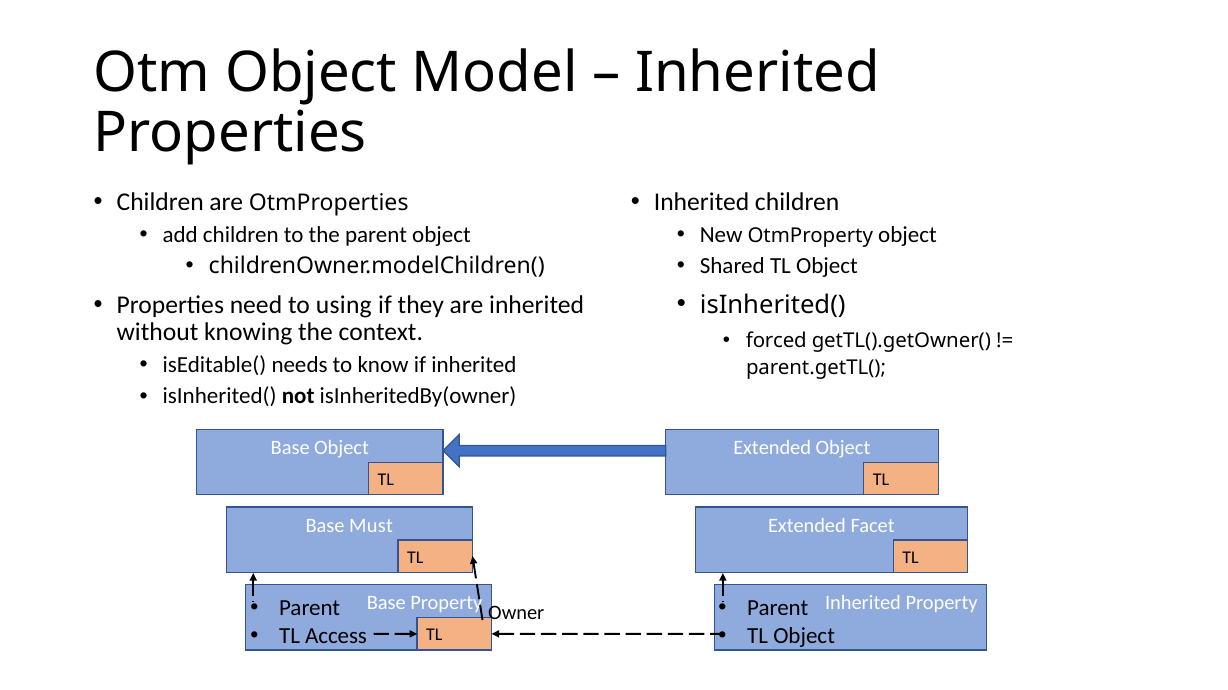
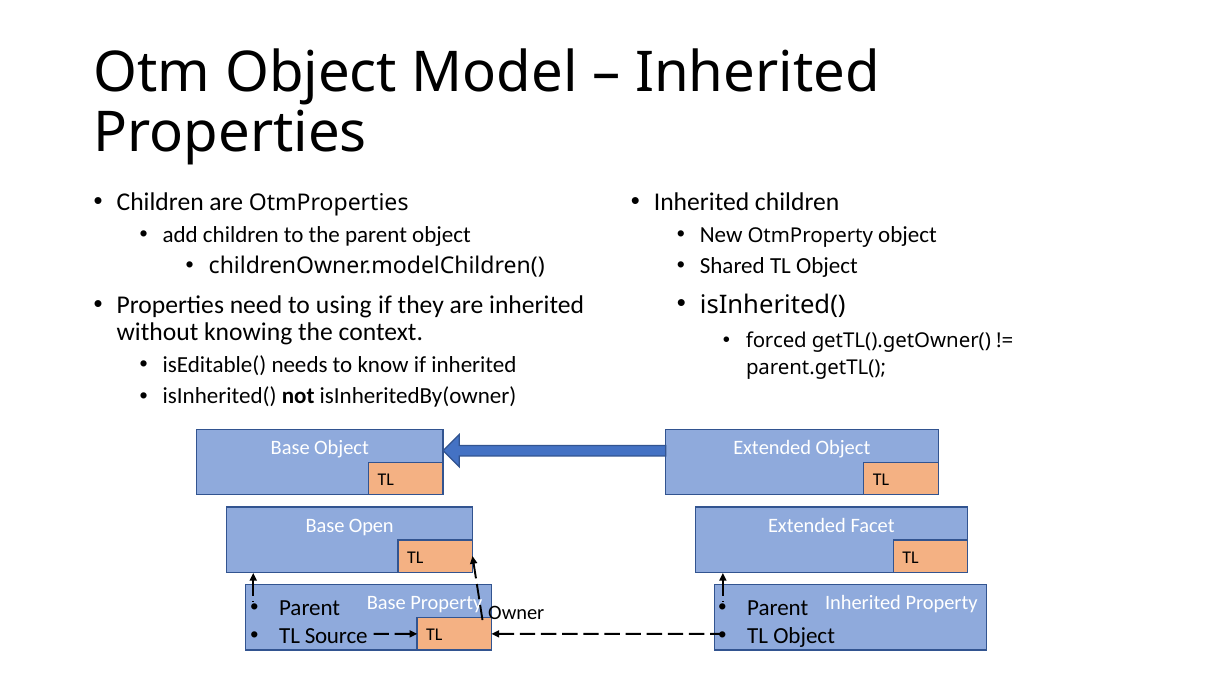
Must: Must -> Open
Access: Access -> Source
